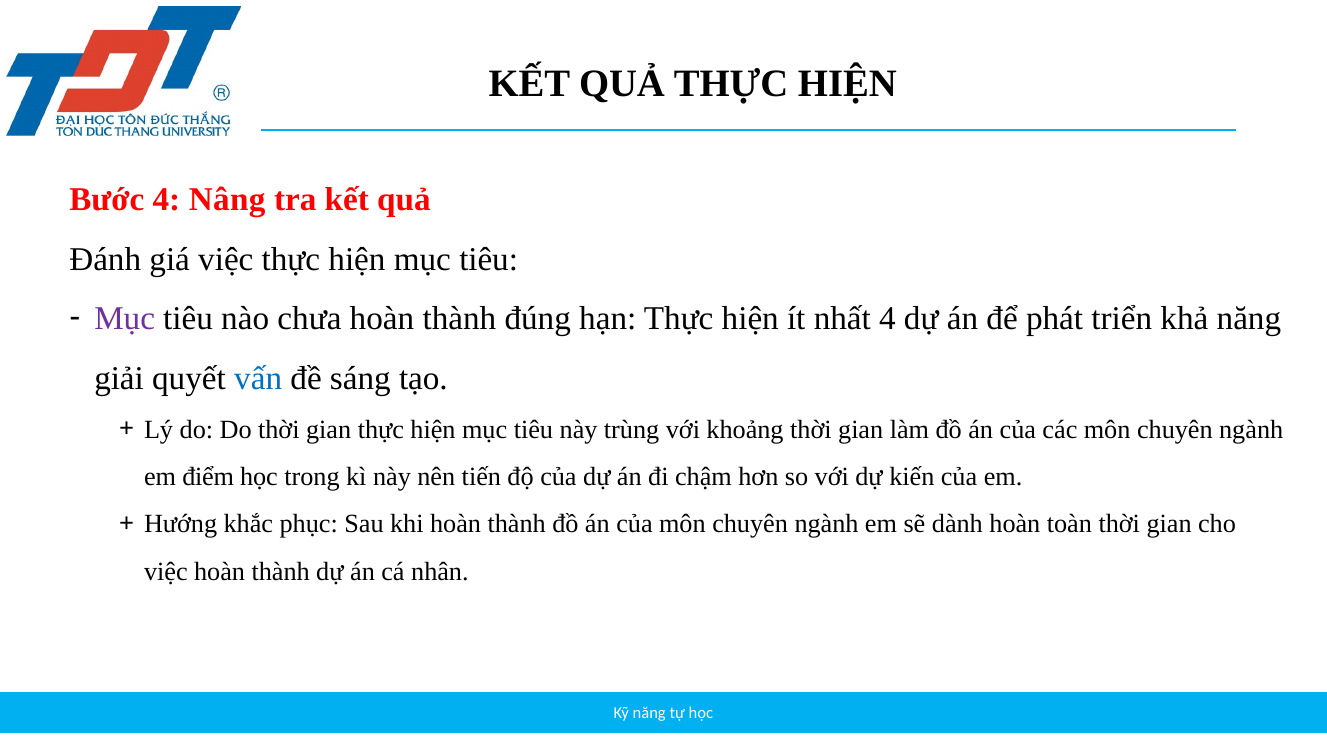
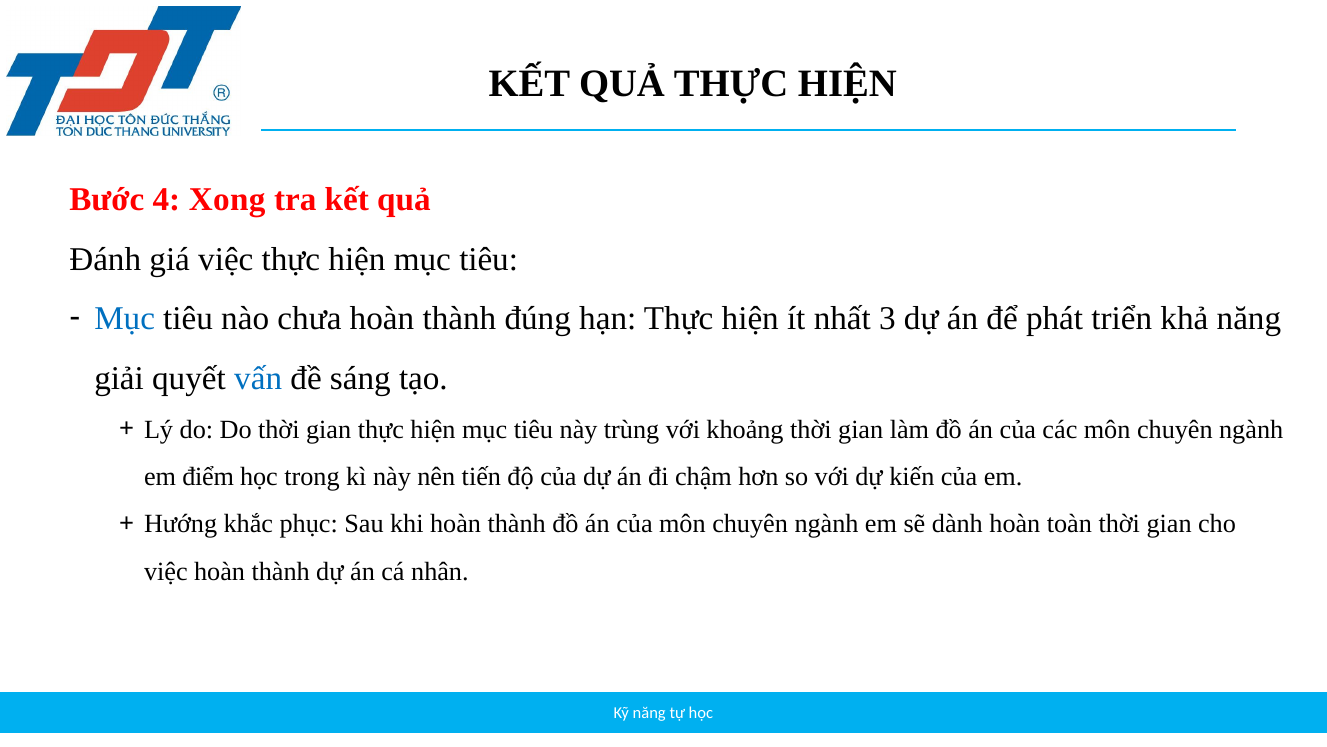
Nâng: Nâng -> Xong
Mục at (125, 319) colour: purple -> blue
nhất 4: 4 -> 3
